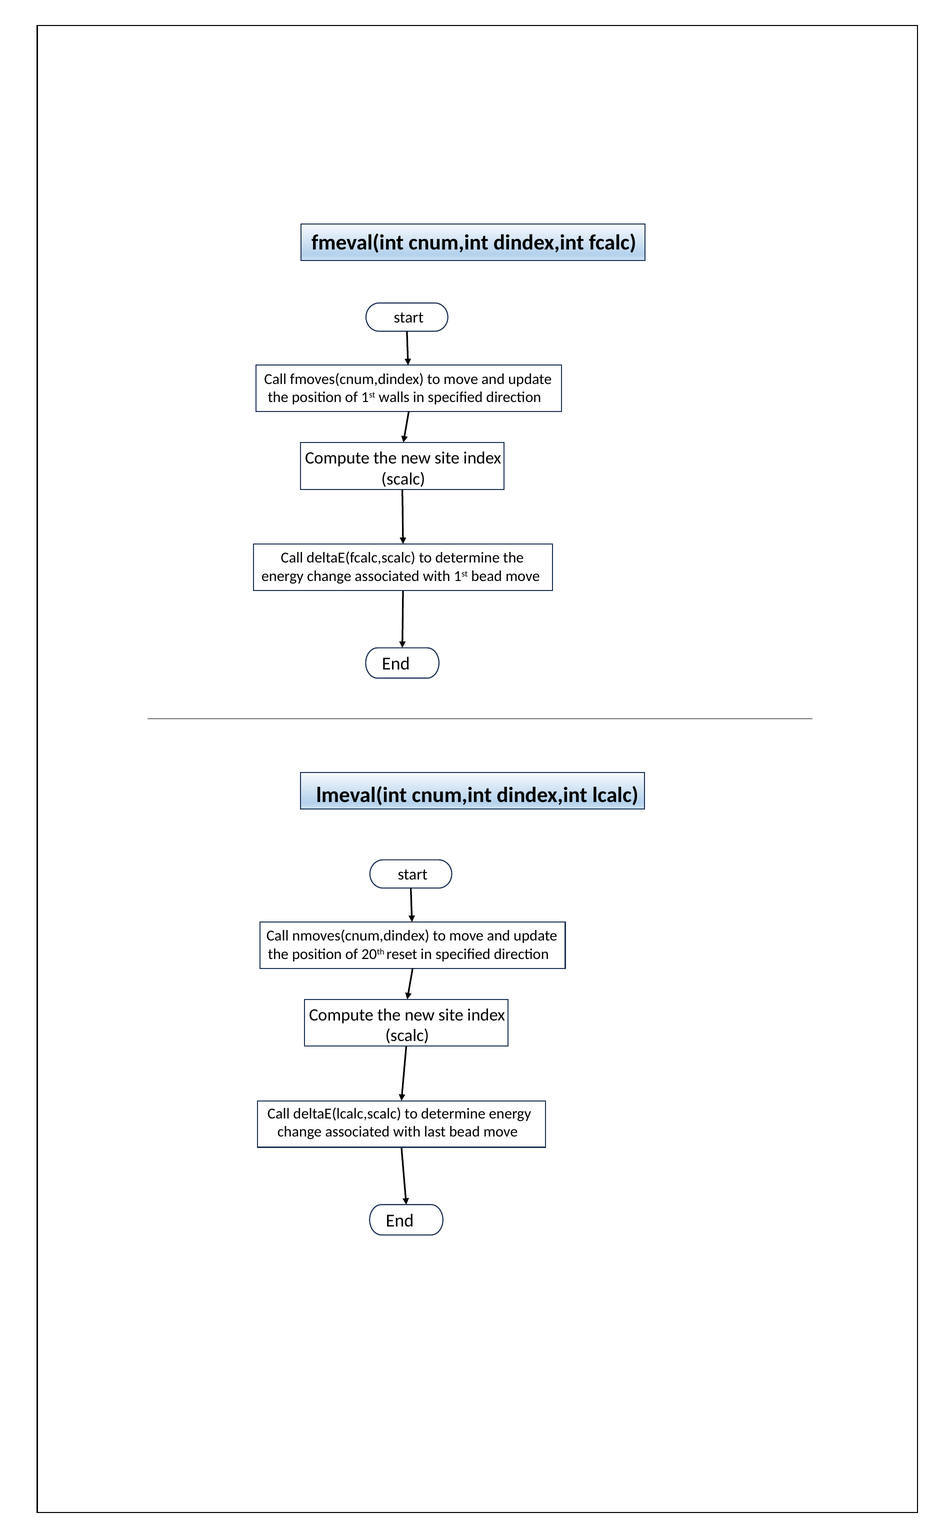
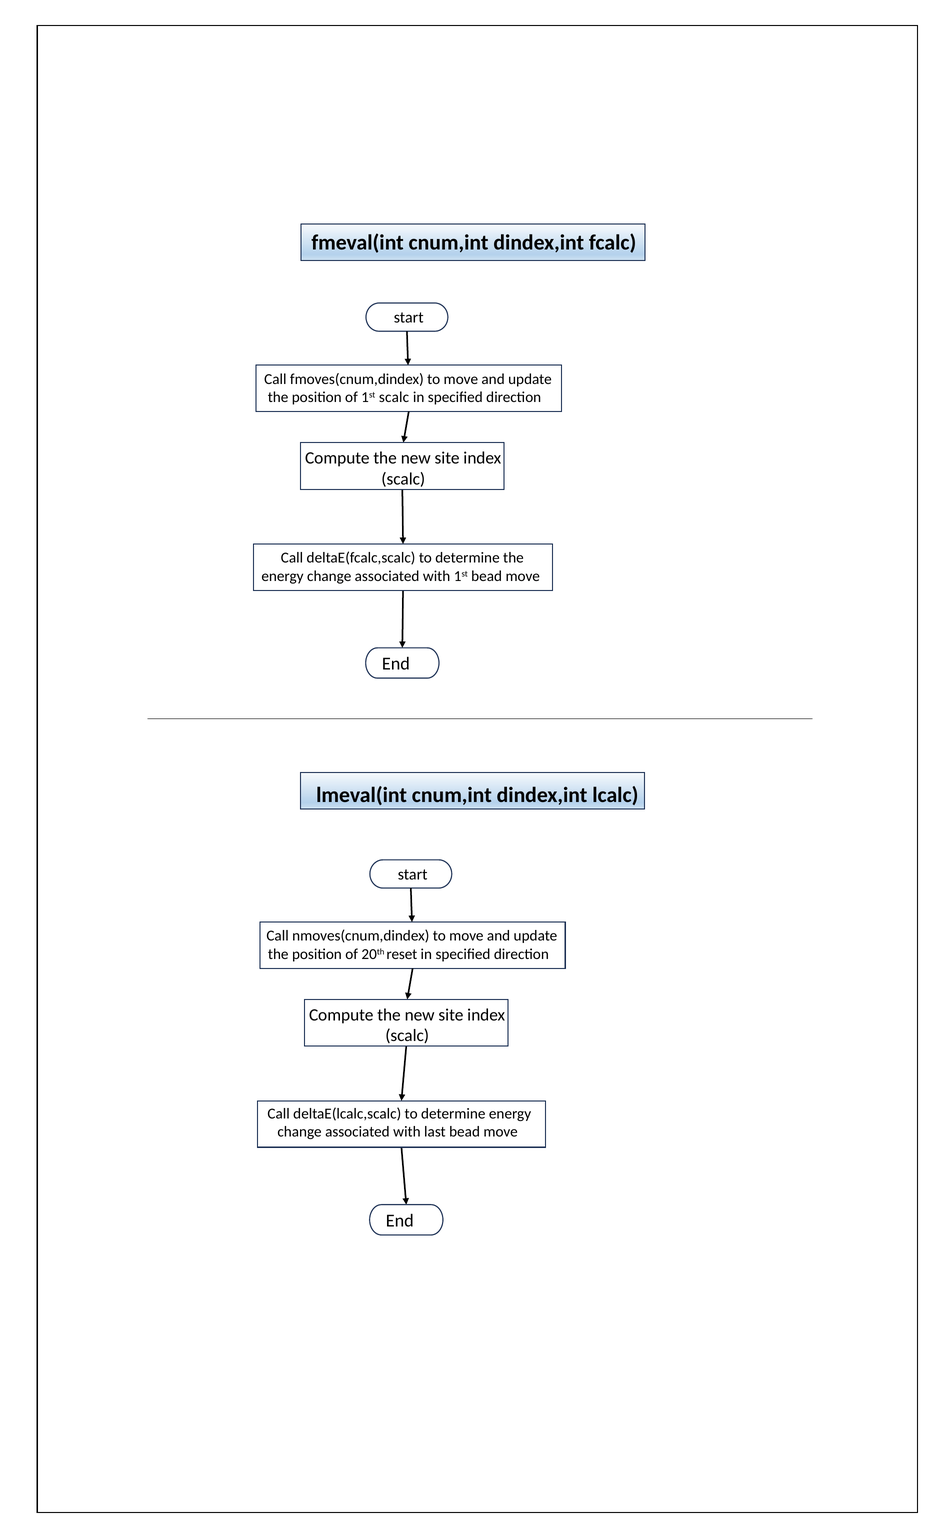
1st walls: walls -> scalc
